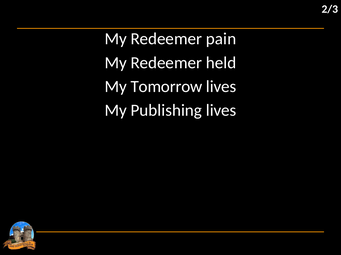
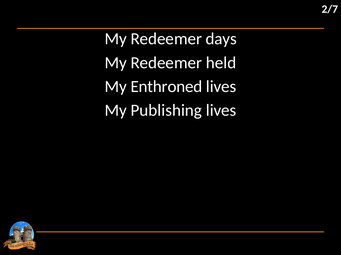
2/3: 2/3 -> 2/7
pain: pain -> days
Tomorrow: Tomorrow -> Enthroned
